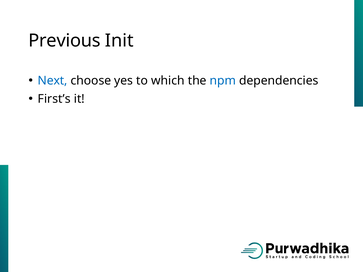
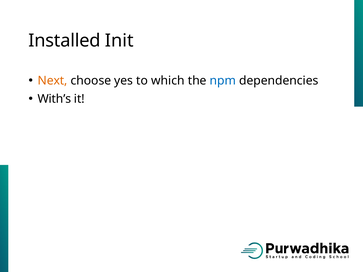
Previous: Previous -> Installed
Next colour: blue -> orange
First’s: First’s -> With’s
